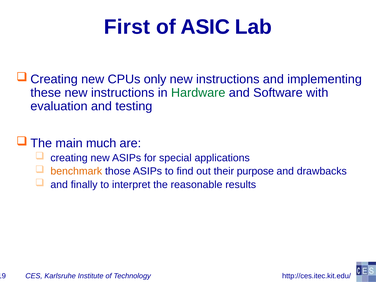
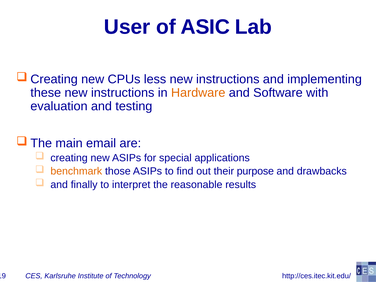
First: First -> User
only: only -> less
Hardware colour: green -> orange
much: much -> email
